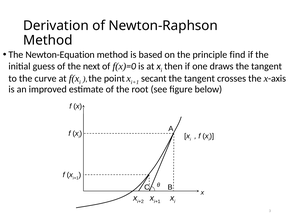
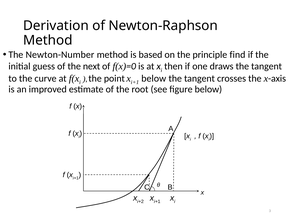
Newton-Equation: Newton-Equation -> Newton-Number
secant at (154, 78): secant -> below
